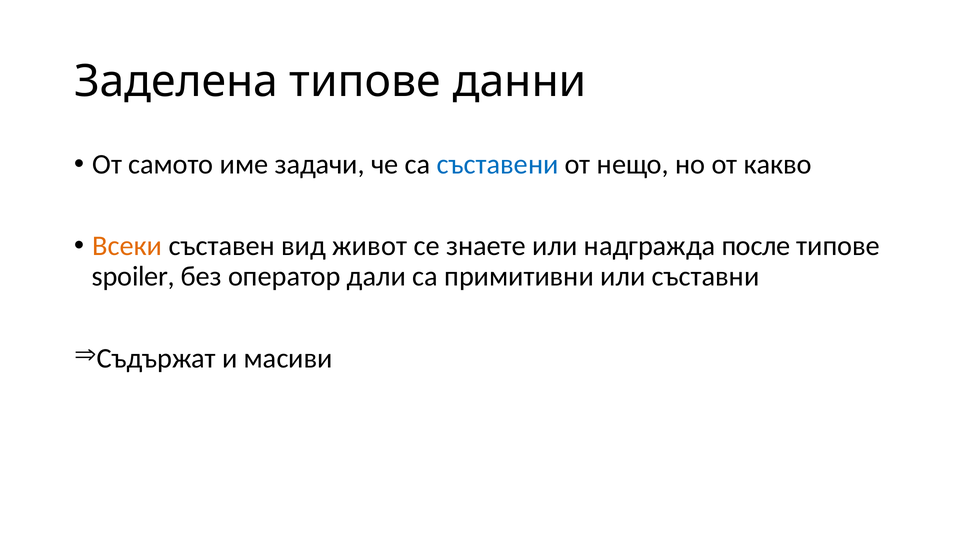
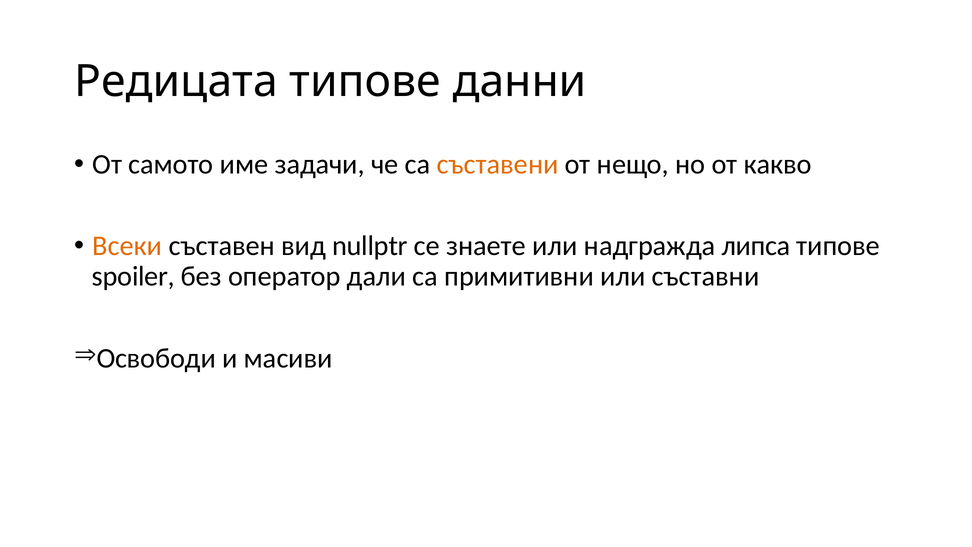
Заделена: Заделена -> Редицата
съставени colour: blue -> orange
живот: живот -> nullptr
после: после -> липса
Съдържат: Съдържат -> Освободи
